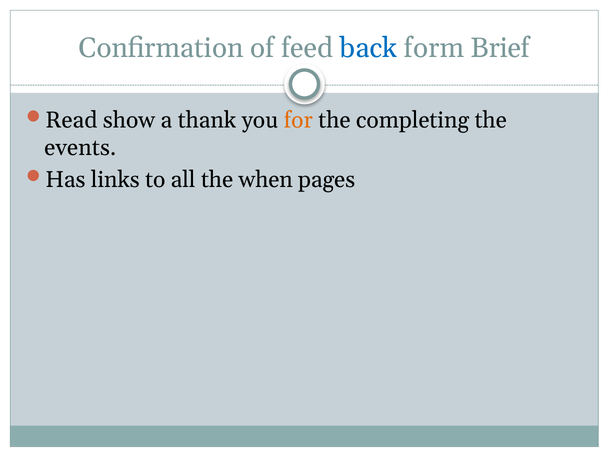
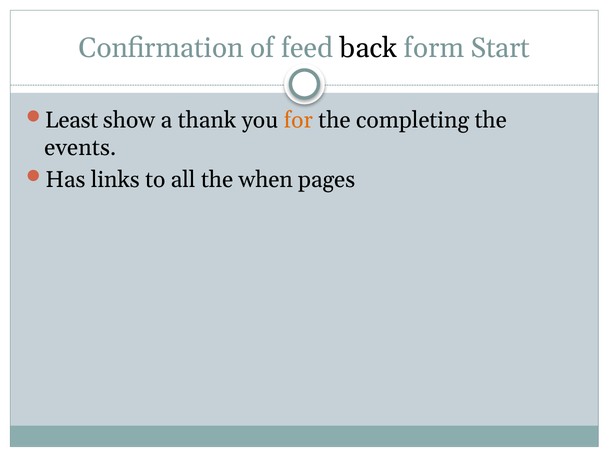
back colour: blue -> black
Brief: Brief -> Start
Read: Read -> Least
